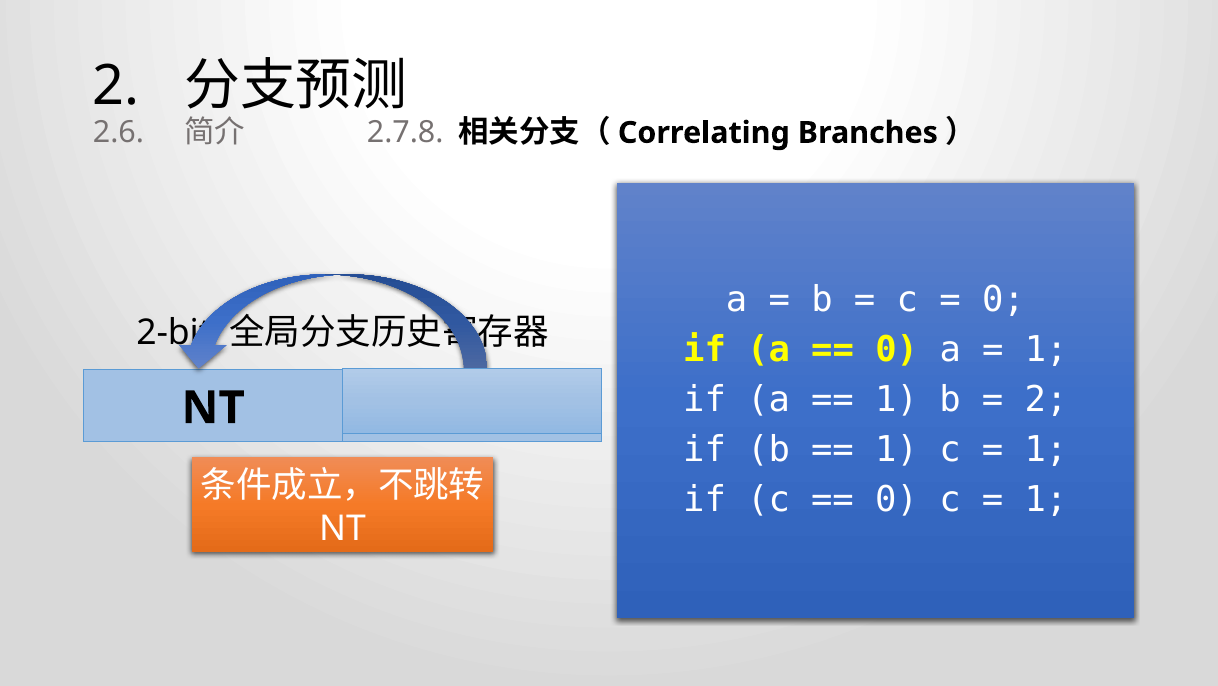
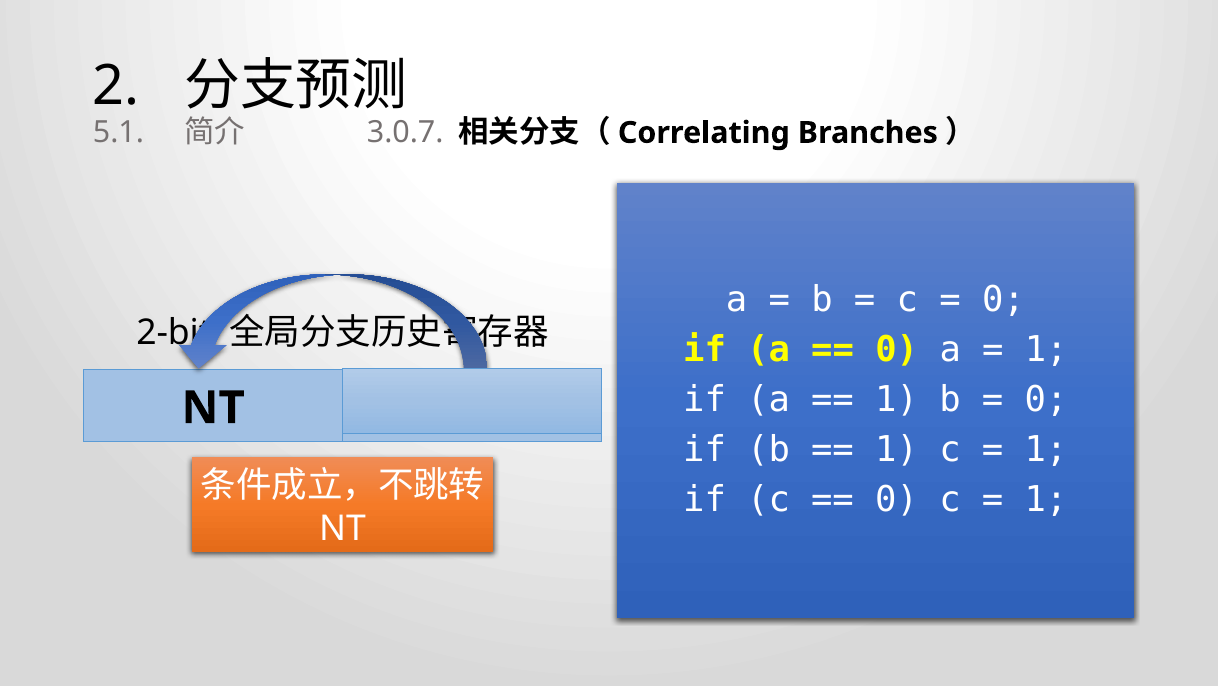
2.6: 2.6 -> 5.1
2.7.8: 2.7.8 -> 3.0.7
2 at (1046, 399): 2 -> 0
